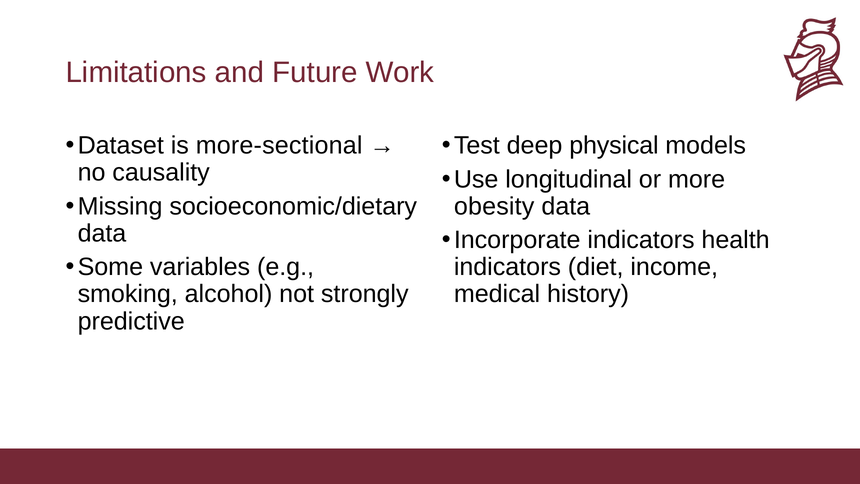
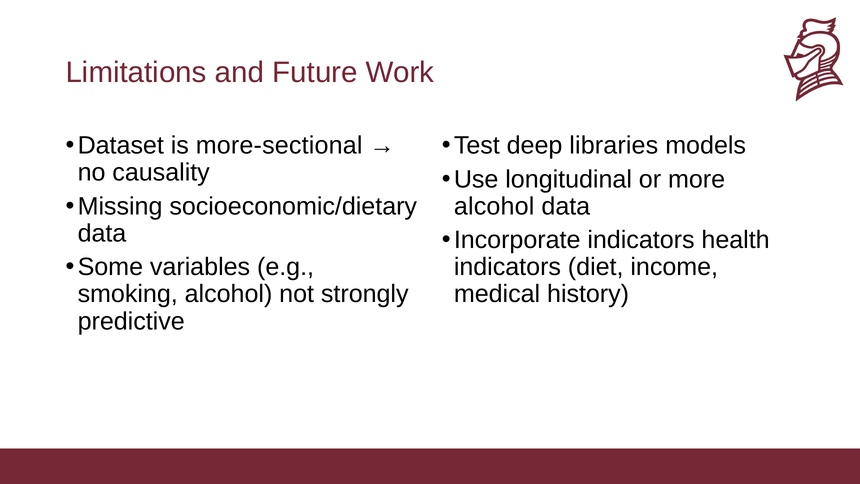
physical: physical -> libraries
obesity at (494, 206): obesity -> alcohol
